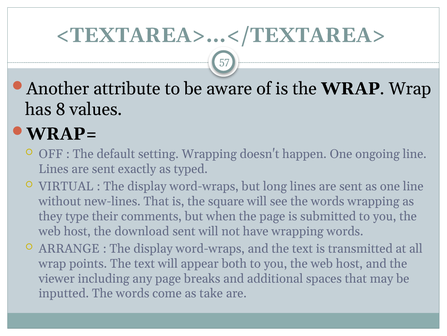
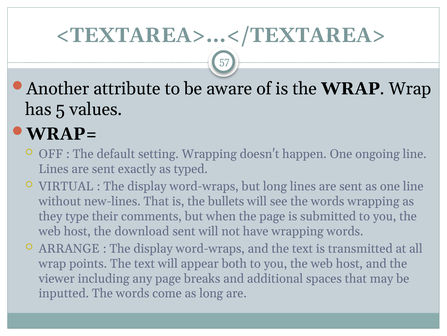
8: 8 -> 5
square: square -> bullets
as take: take -> long
